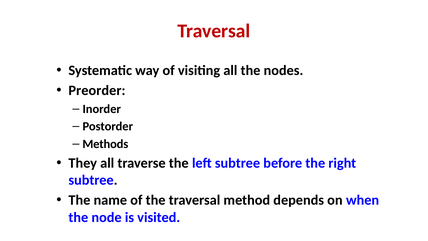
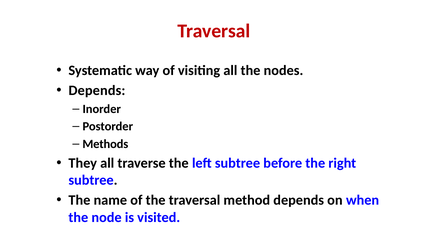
Preorder at (97, 90): Preorder -> Depends
